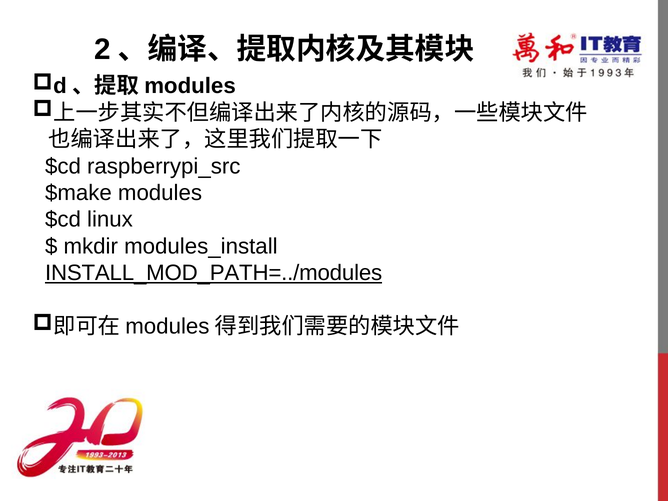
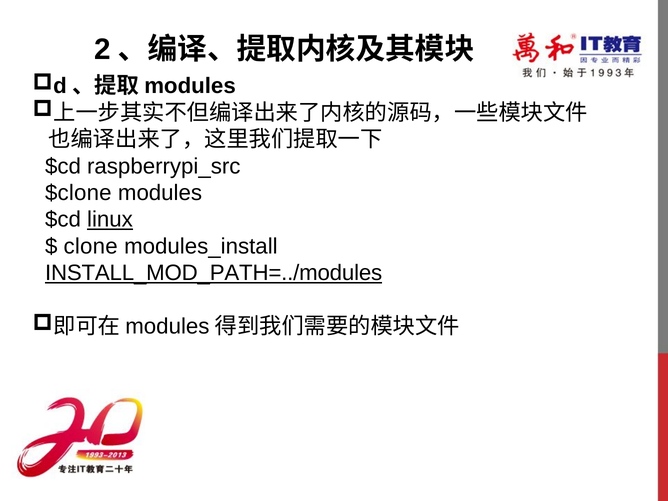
$make: $make -> $clone
linux underline: none -> present
mkdir: mkdir -> clone
